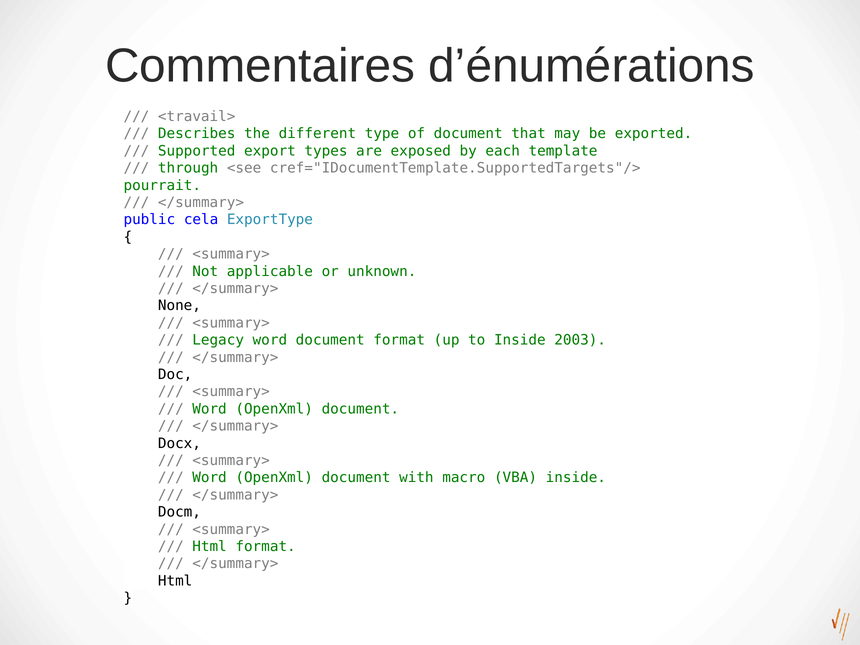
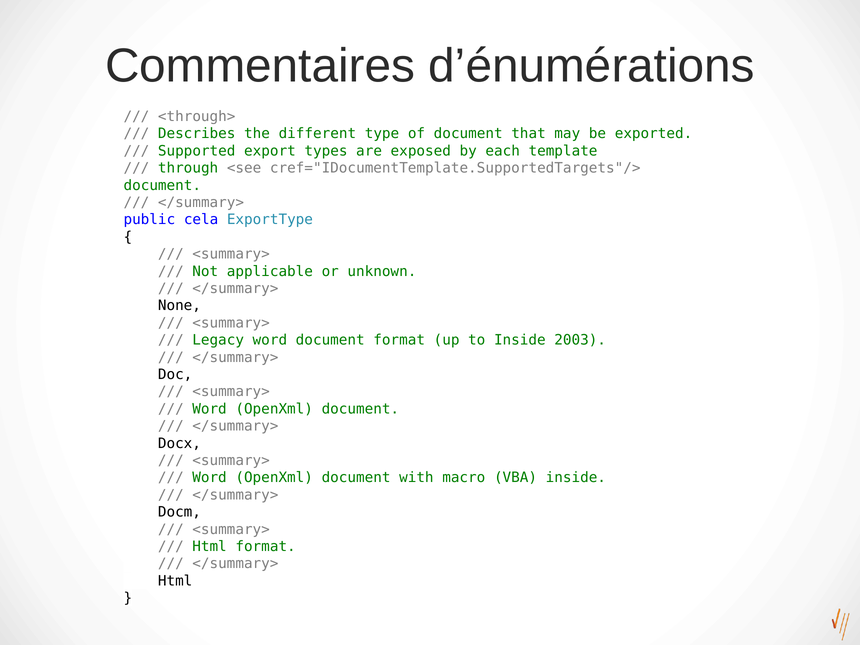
<travail>: <travail> -> <through>
pourrait at (162, 185): pourrait -> document
